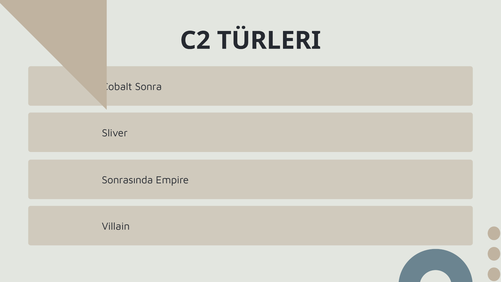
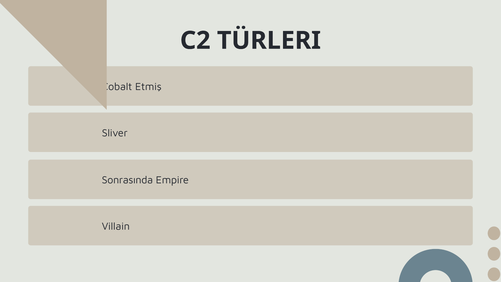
Sonra: Sonra -> Etmiş
